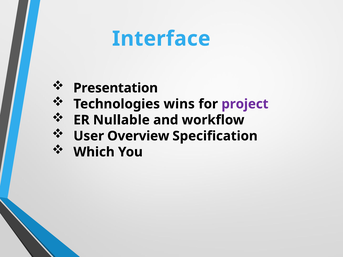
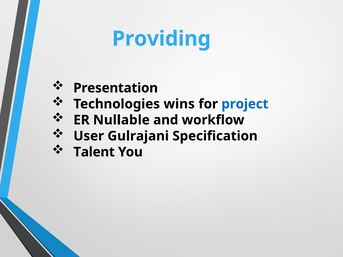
Interface: Interface -> Providing
project colour: purple -> blue
Overview: Overview -> Gulrajani
Which: Which -> Talent
